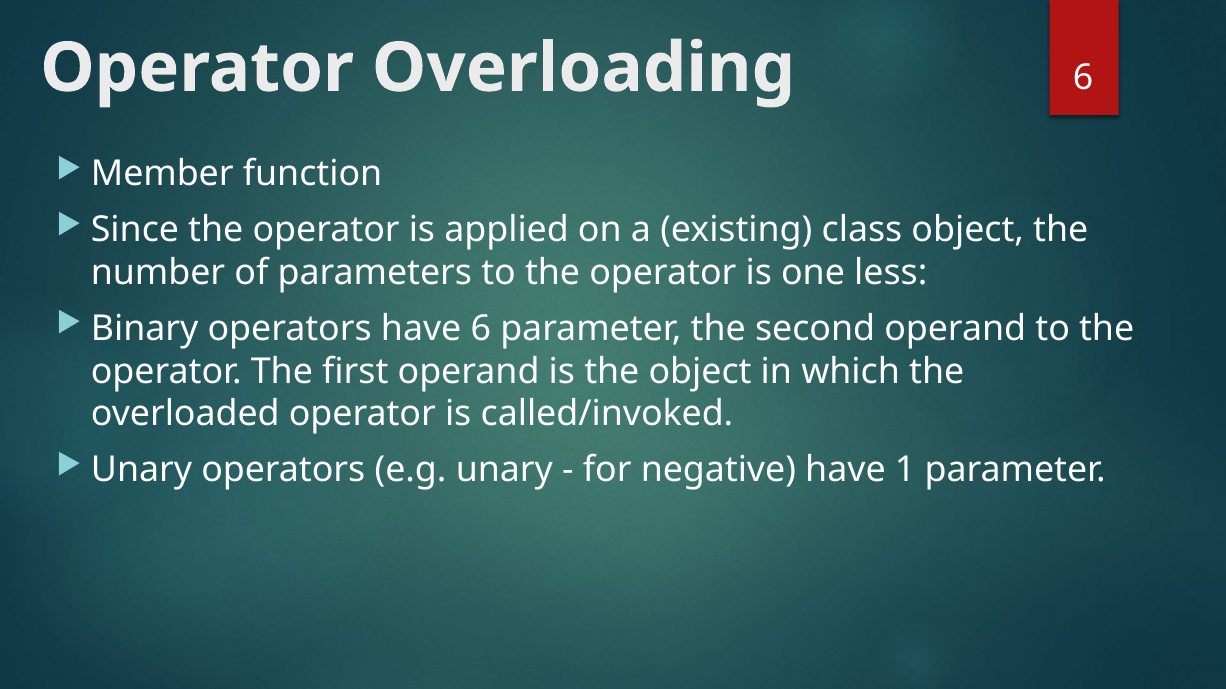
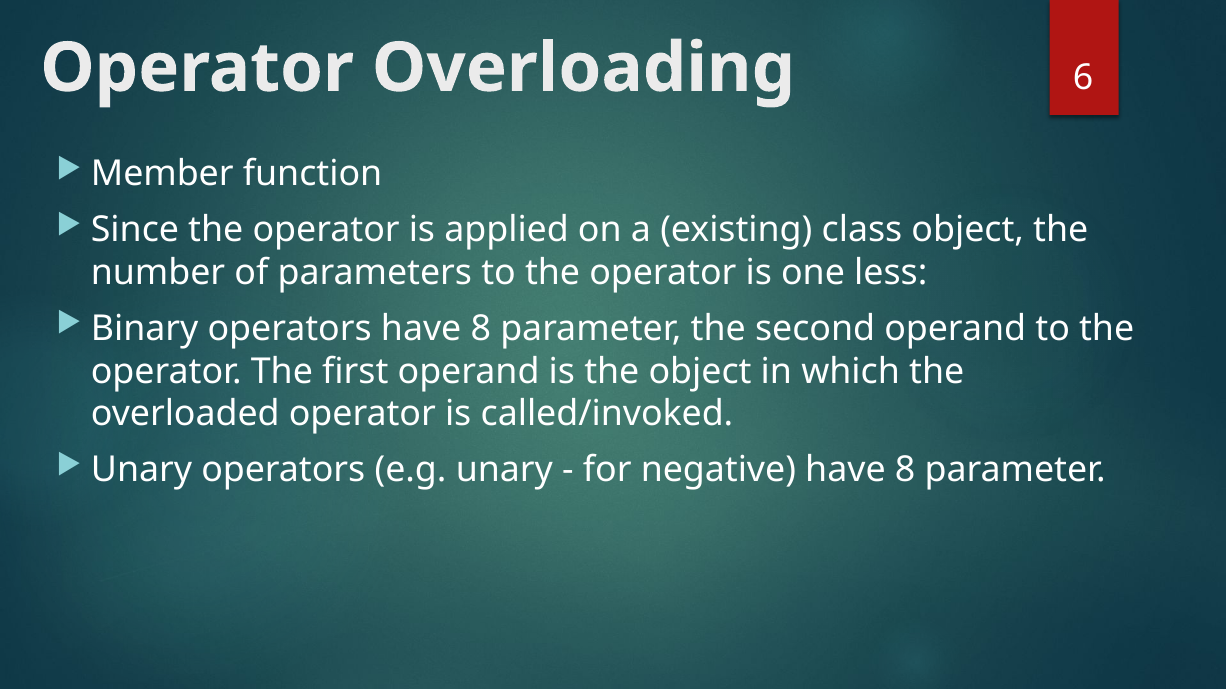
operators have 6: 6 -> 8
negative have 1: 1 -> 8
